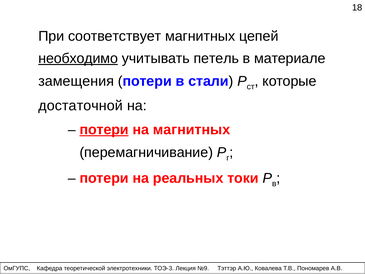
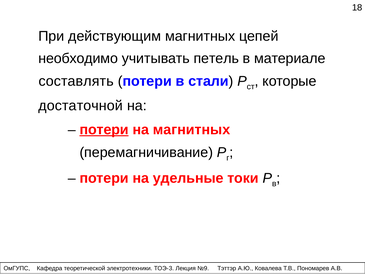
соответствует: соответствует -> действующим
необходимо underline: present -> none
замещения: замещения -> составлять
реальных: реальных -> удельные
